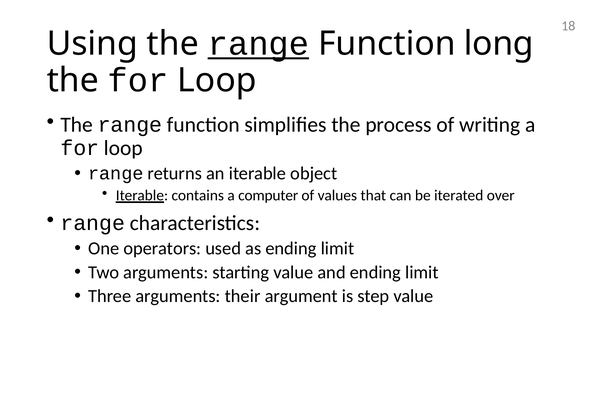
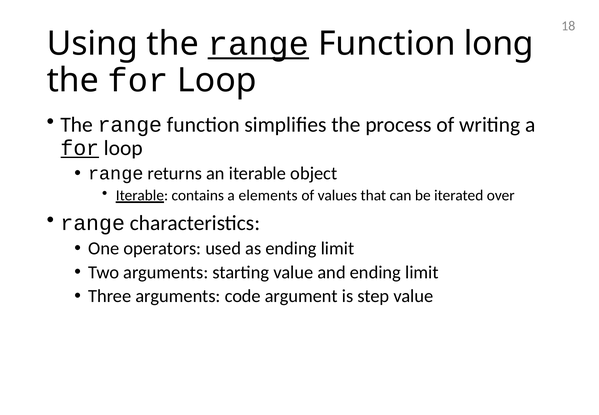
for at (80, 148) underline: none -> present
computer: computer -> elements
their: their -> code
